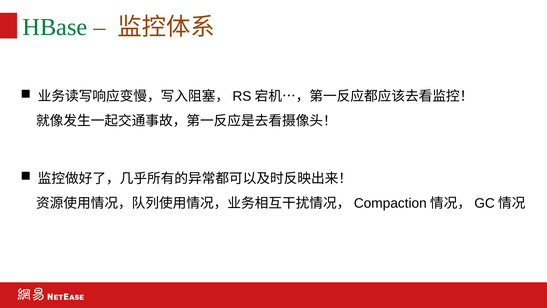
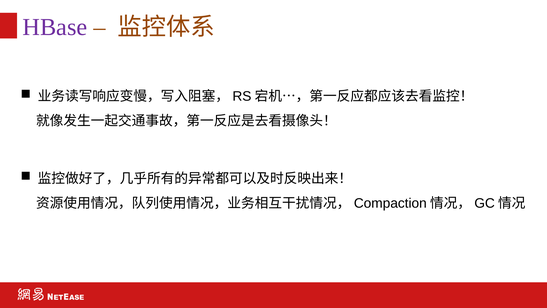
HBase colour: green -> purple
